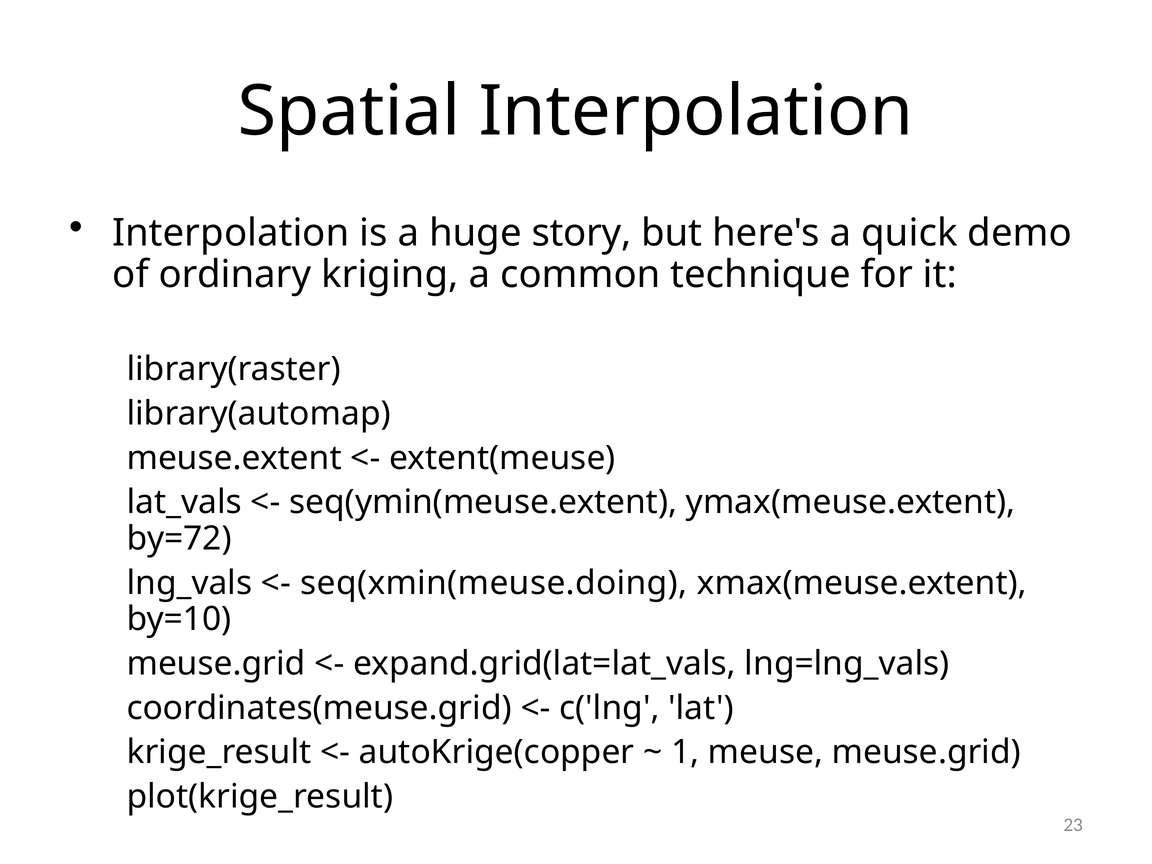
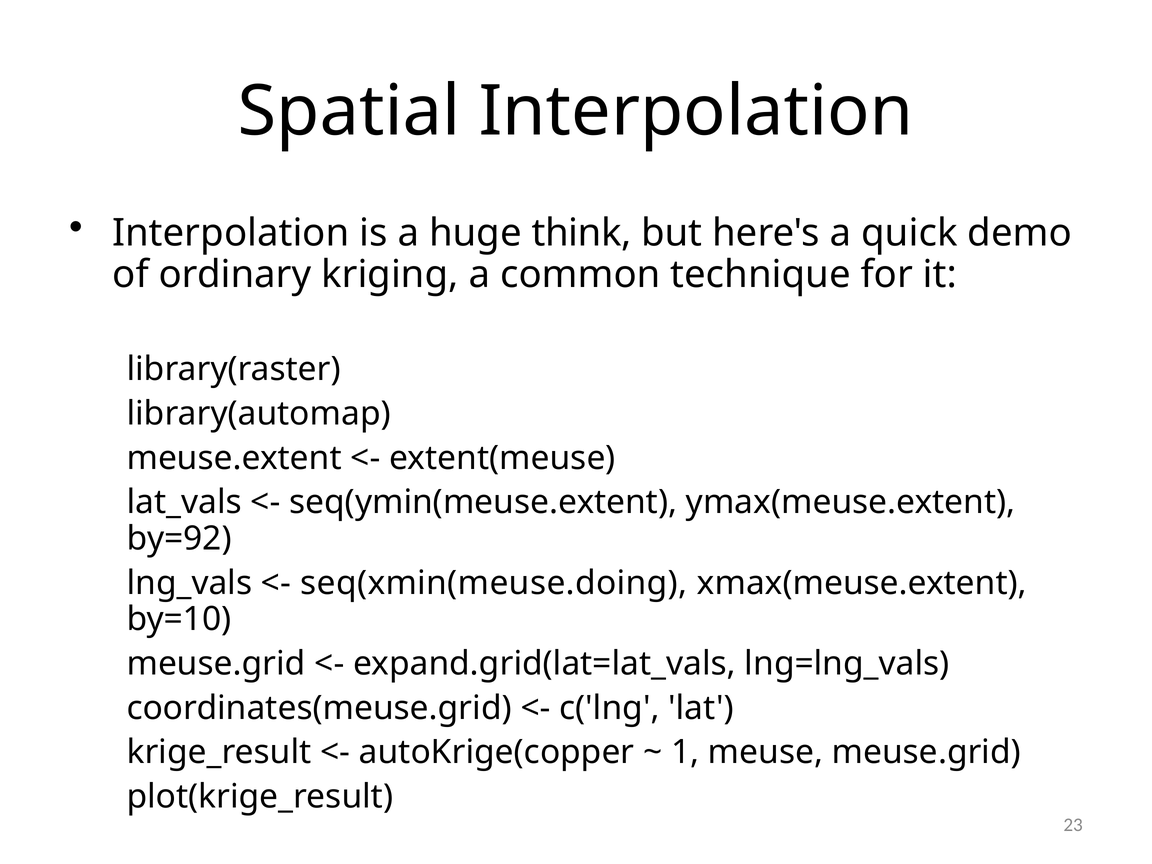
story: story -> think
by=72: by=72 -> by=92
